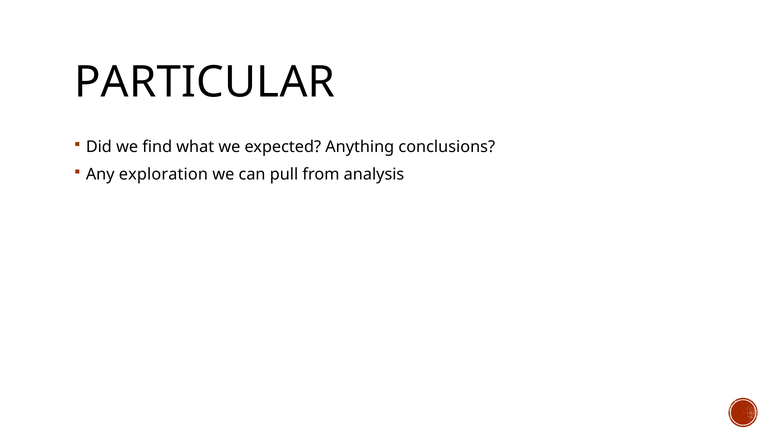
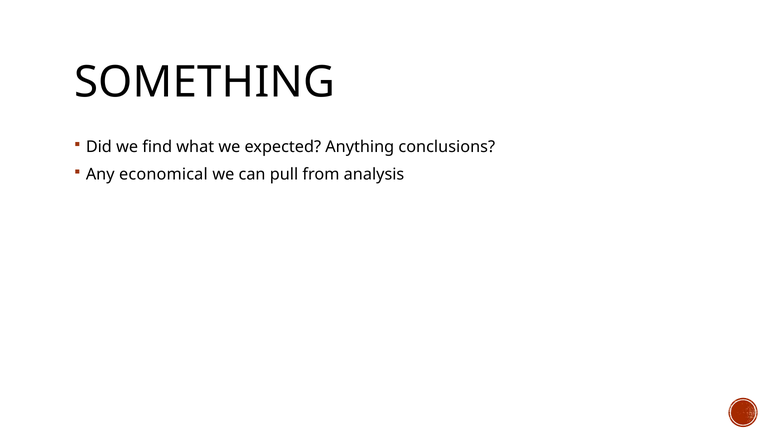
PARTICULAR: PARTICULAR -> SOMETHING
exploration: exploration -> economical
